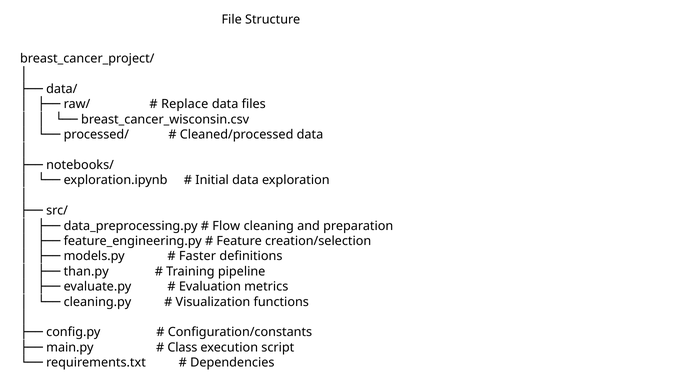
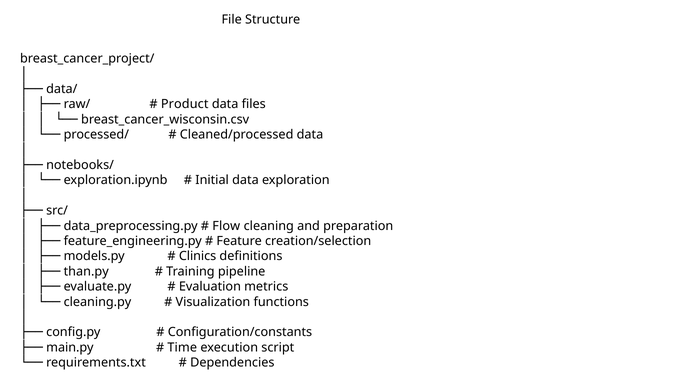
Replace: Replace -> Product
Faster: Faster -> Clinics
Class: Class -> Time
